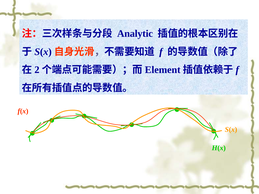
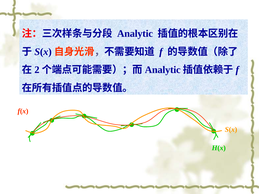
Element at (163, 70): Element -> Analytic
